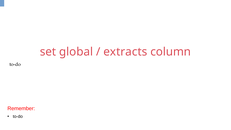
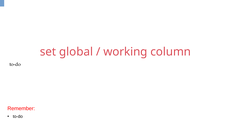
extracts: extracts -> working
